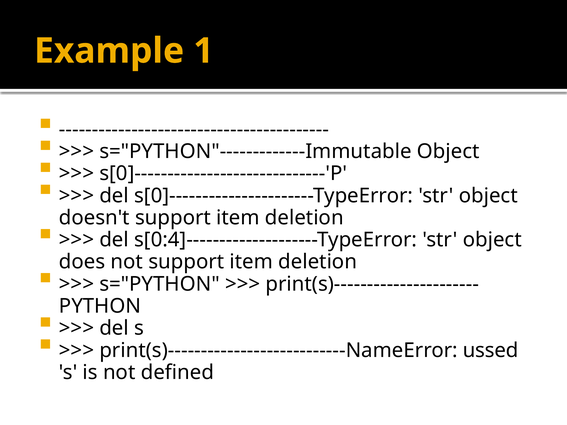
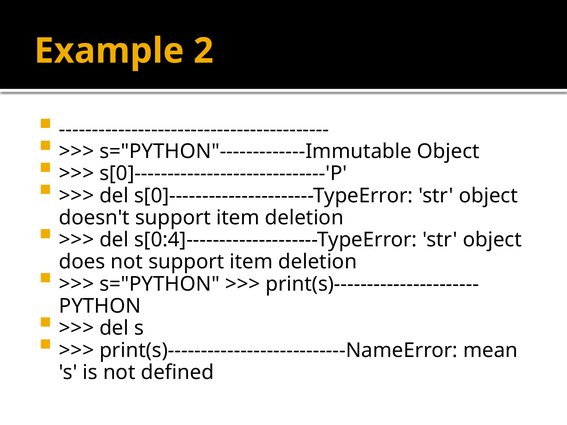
1: 1 -> 2
ussed: ussed -> mean
